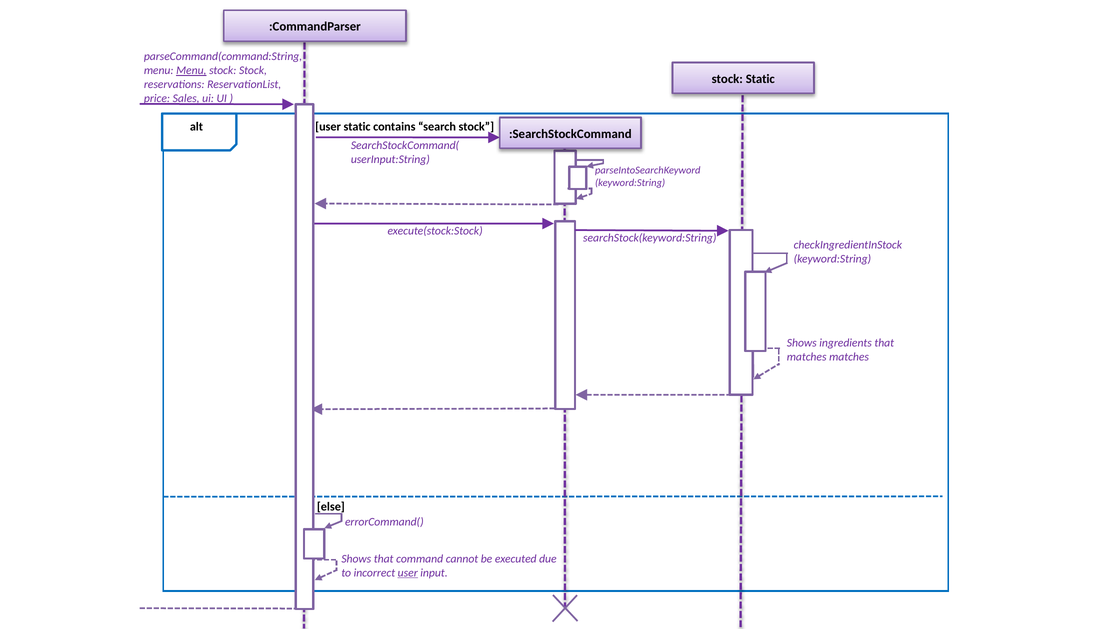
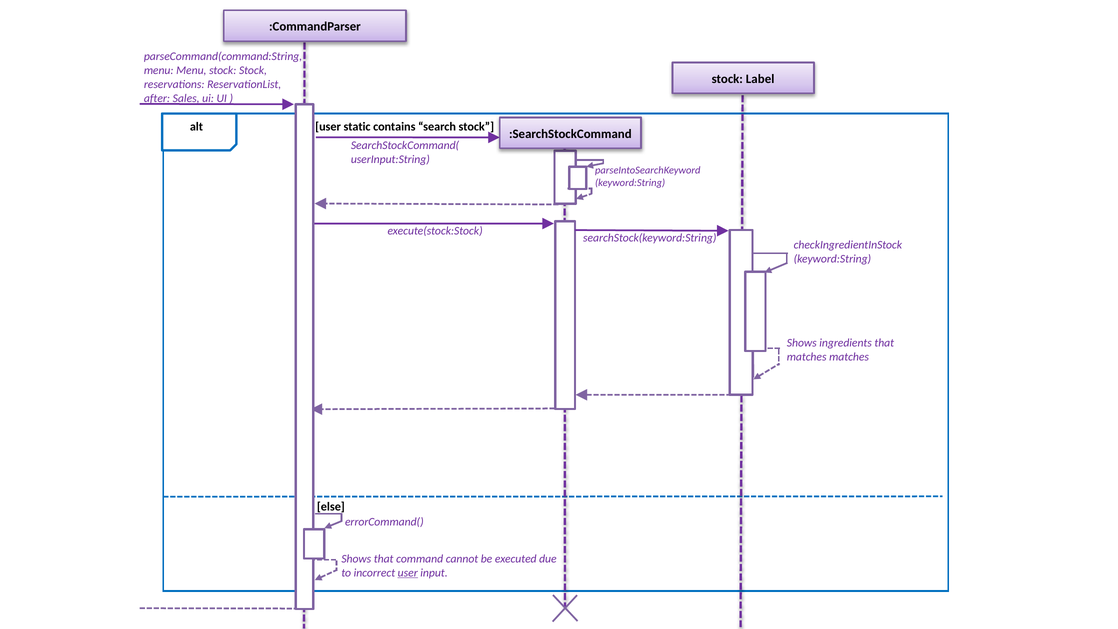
Menu at (191, 70) underline: present -> none
stock Static: Static -> Label
price: price -> after
